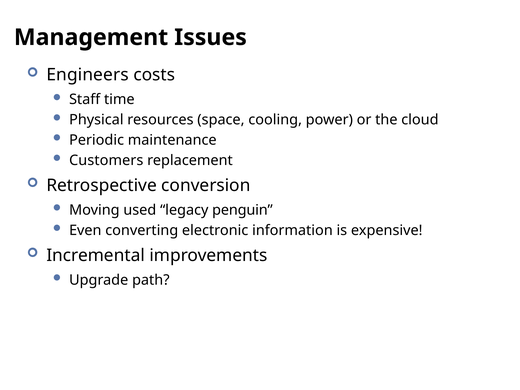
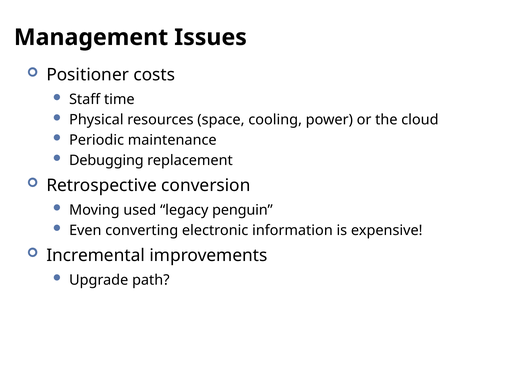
Engineers: Engineers -> Positioner
Customers: Customers -> Debugging
